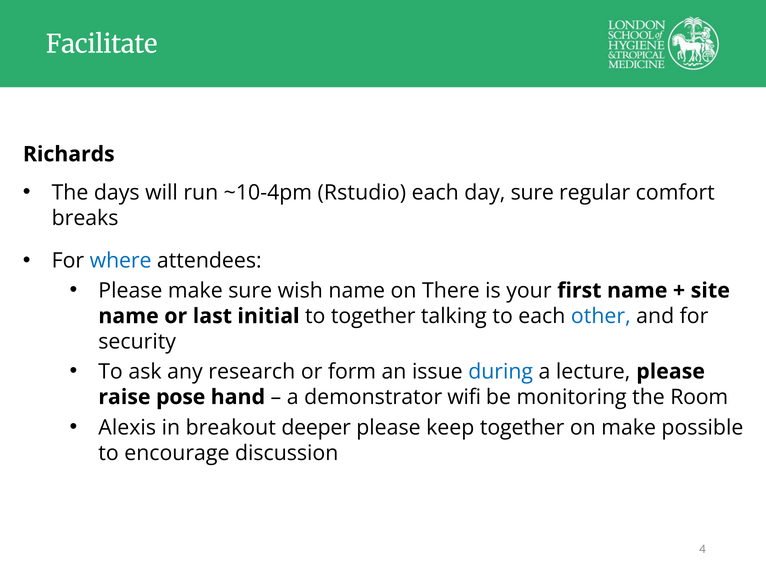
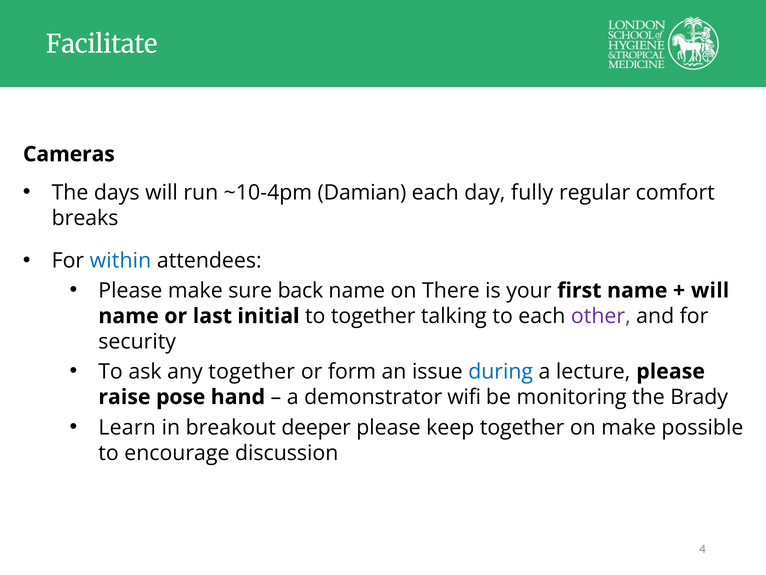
Richards: Richards -> Cameras
Rstudio: Rstudio -> Damian
day sure: sure -> fully
where: where -> within
wish: wish -> back
site at (710, 290): site -> will
other colour: blue -> purple
any research: research -> together
Room: Room -> Brady
Alexis: Alexis -> Learn
